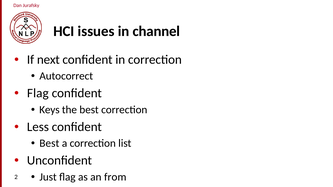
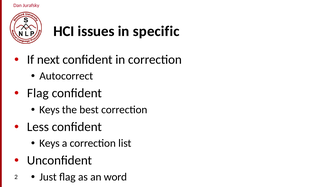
channel: channel -> specific
Best at (49, 143): Best -> Keys
from: from -> word
